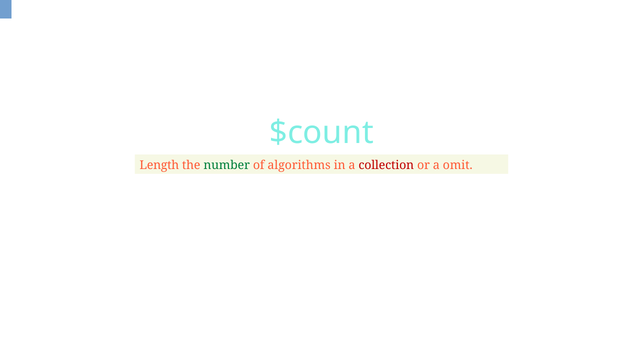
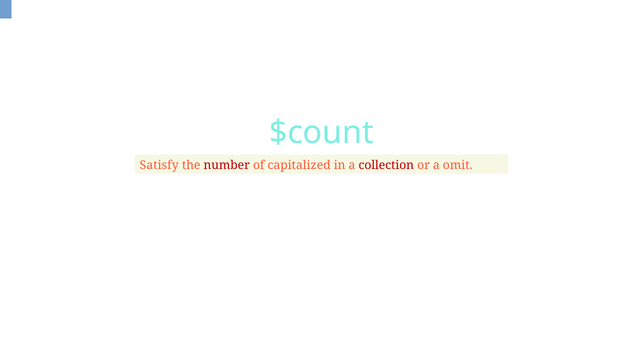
Length: Length -> Satisfy
number colour: green -> red
algorithms: algorithms -> capitalized
